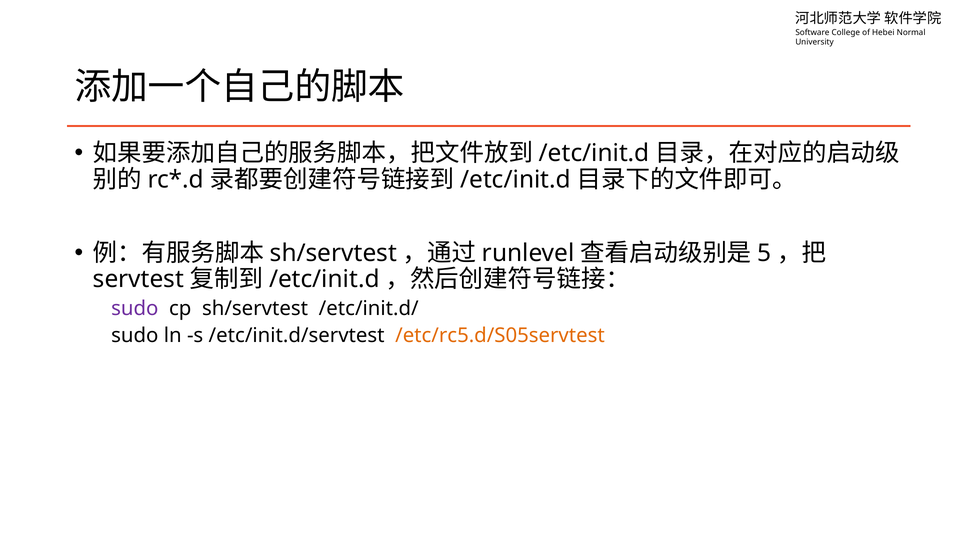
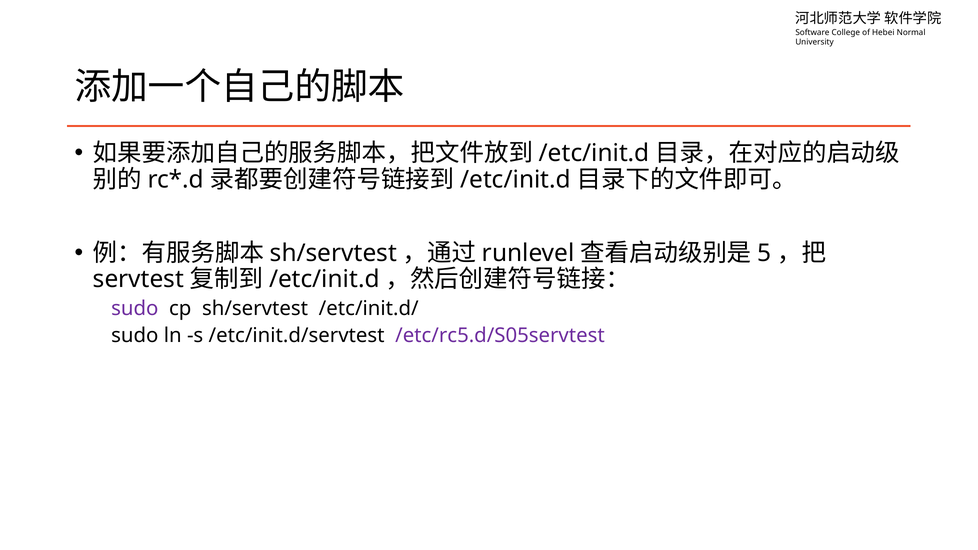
/etc/rc5.d/S05servtest colour: orange -> purple
